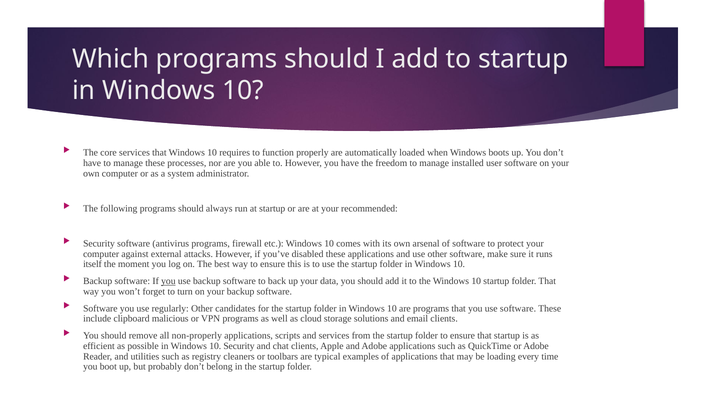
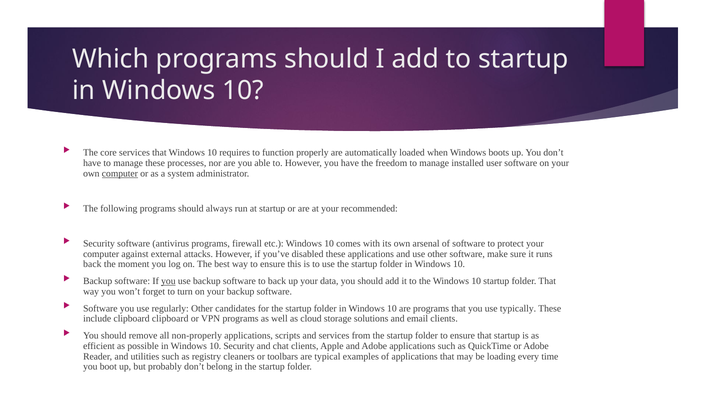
computer at (120, 174) underline: none -> present
itself at (92, 264): itself -> back
use software: software -> typically
clipboard malicious: malicious -> clipboard
